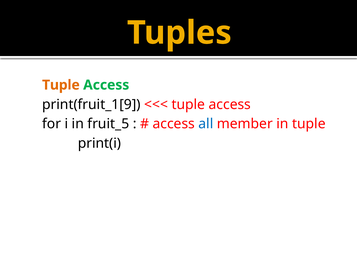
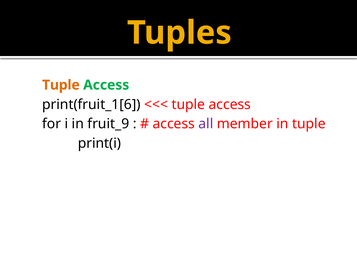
print(fruit_1[9: print(fruit_1[9 -> print(fruit_1[6
fruit_5: fruit_5 -> fruit_9
all colour: blue -> purple
